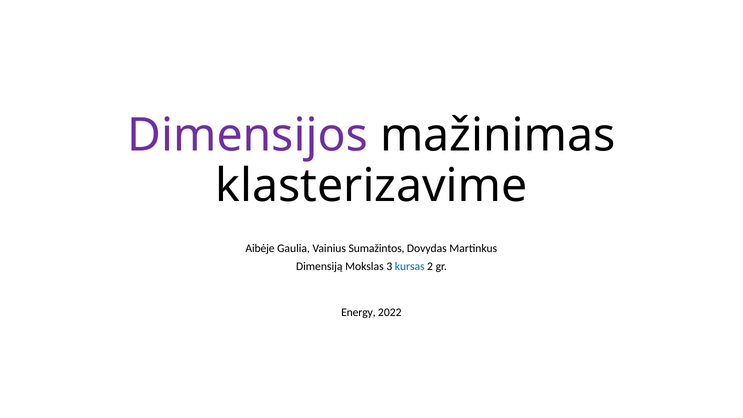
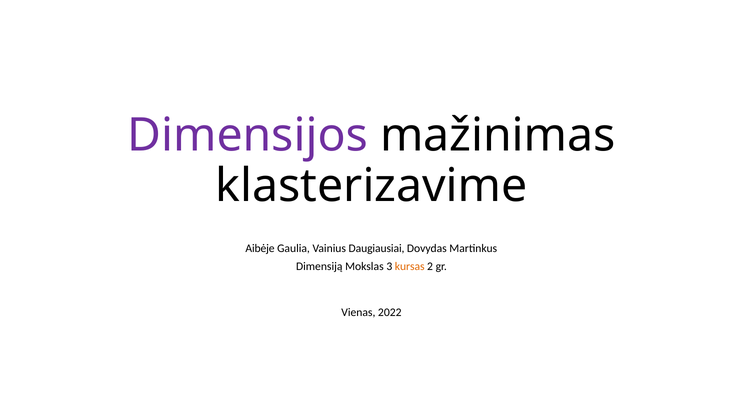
Sumažintos: Sumažintos -> Daugiausiai
kursas colour: blue -> orange
Energy: Energy -> Vienas
